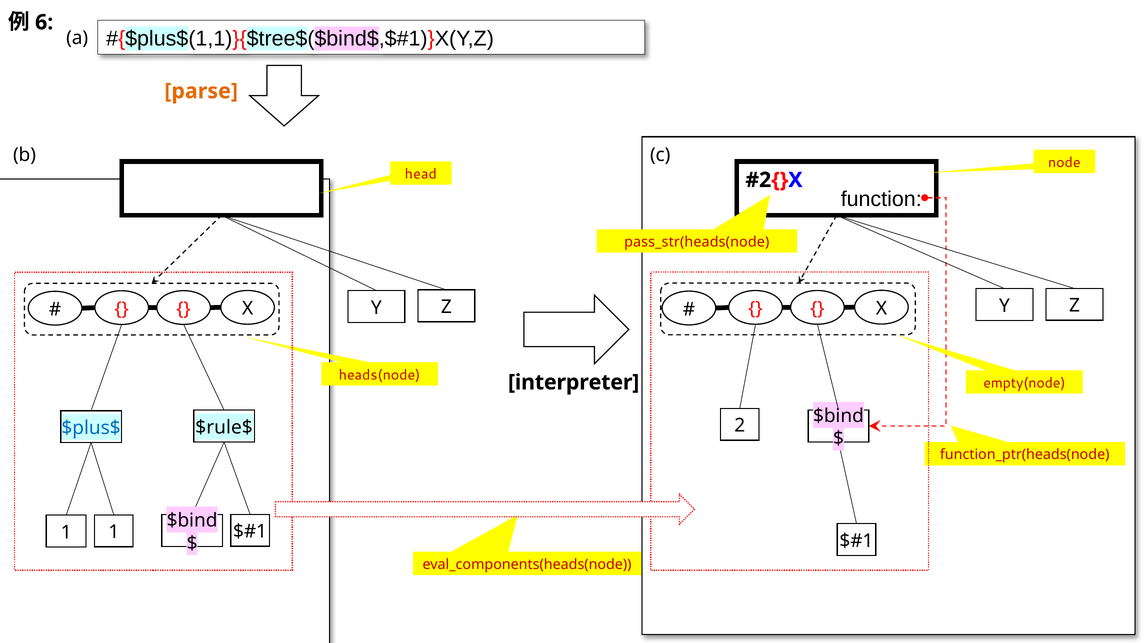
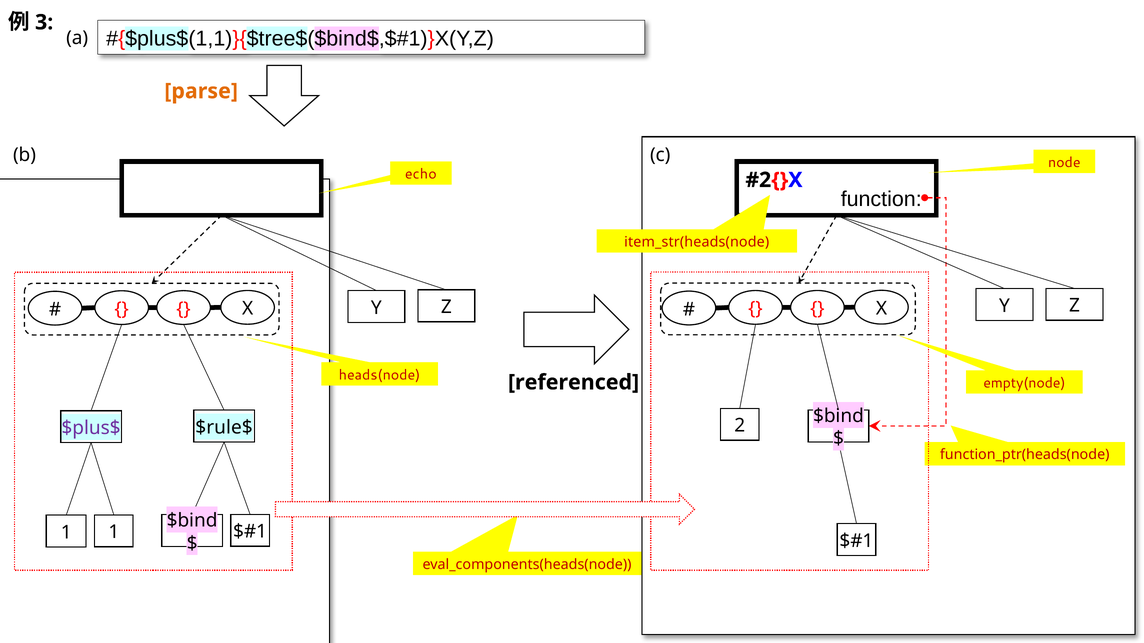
6: 6 -> 3
head: head -> echo
pass_str(heads(node: pass_str(heads(node -> item_str(heads(node
interpreter: interpreter -> referenced
$plus$ colour: blue -> purple
